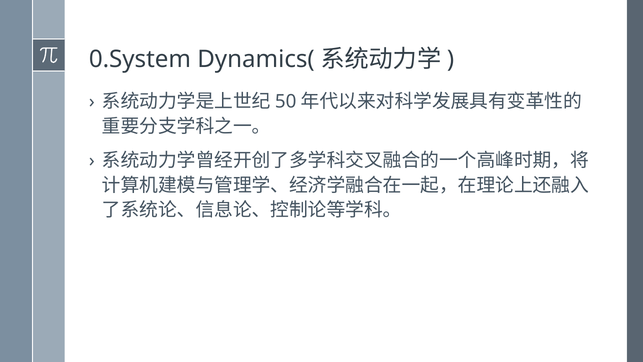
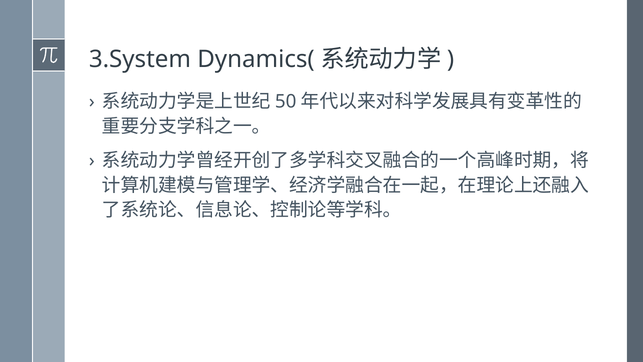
0.System: 0.System -> 3.System
